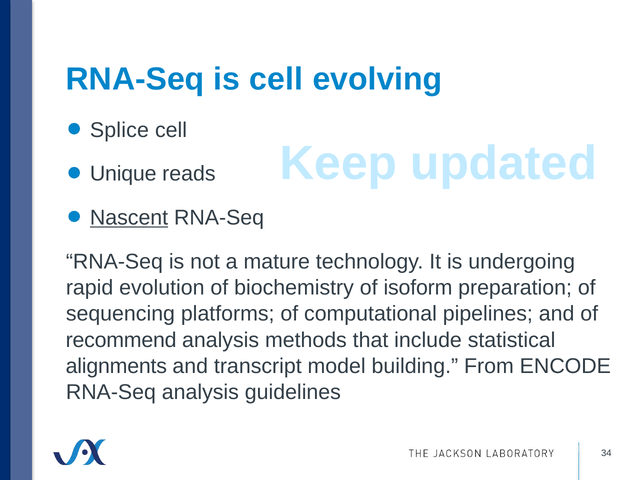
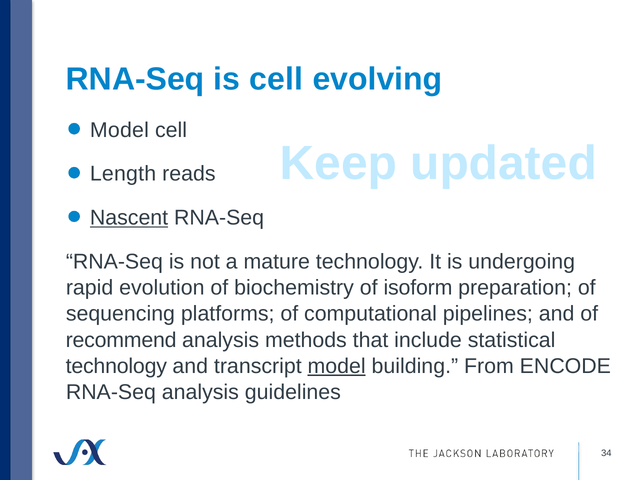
Splice at (119, 130): Splice -> Model
Unique: Unique -> Length
alignments at (116, 366): alignments -> technology
model at (337, 366) underline: none -> present
